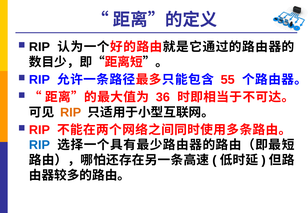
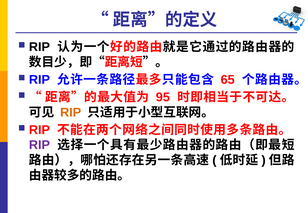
55: 55 -> 65
36: 36 -> 95
RIP at (39, 145) colour: blue -> purple
